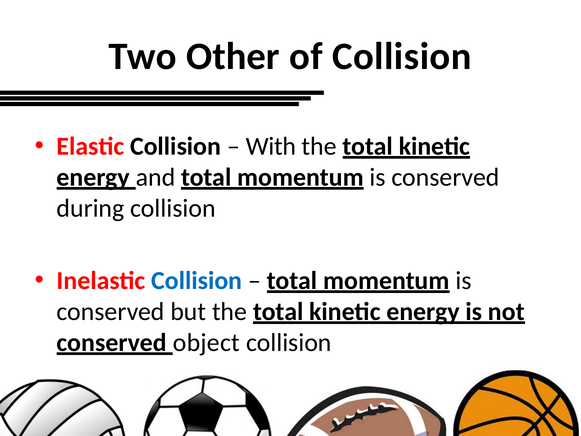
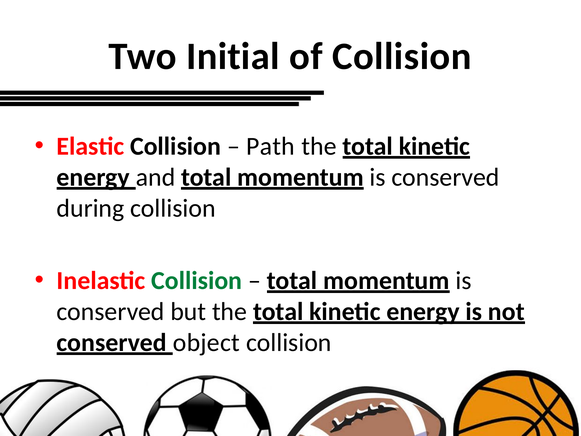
Other: Other -> Initial
With: With -> Path
Collision at (197, 280) colour: blue -> green
